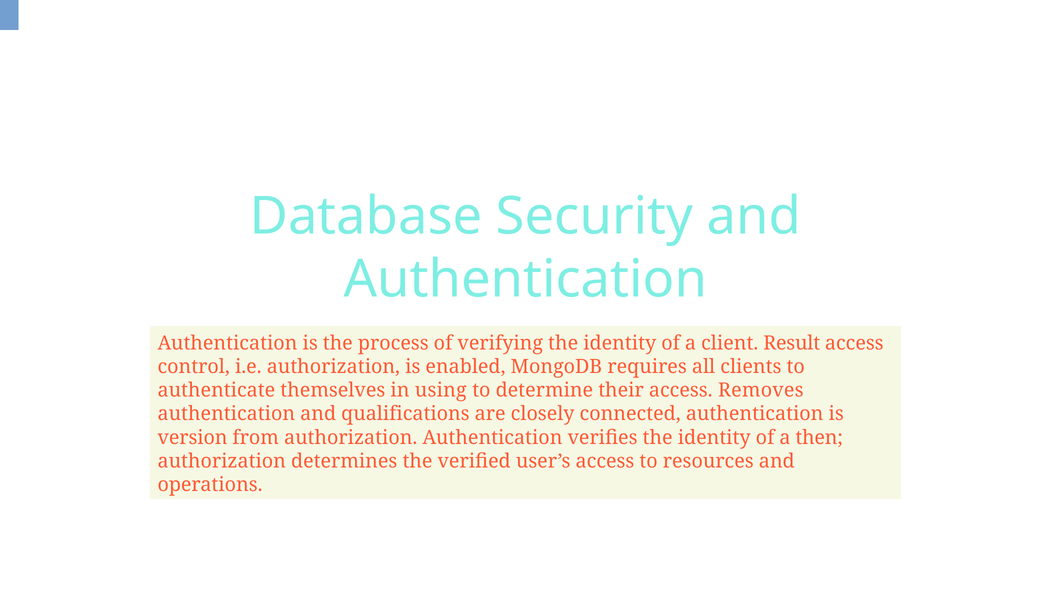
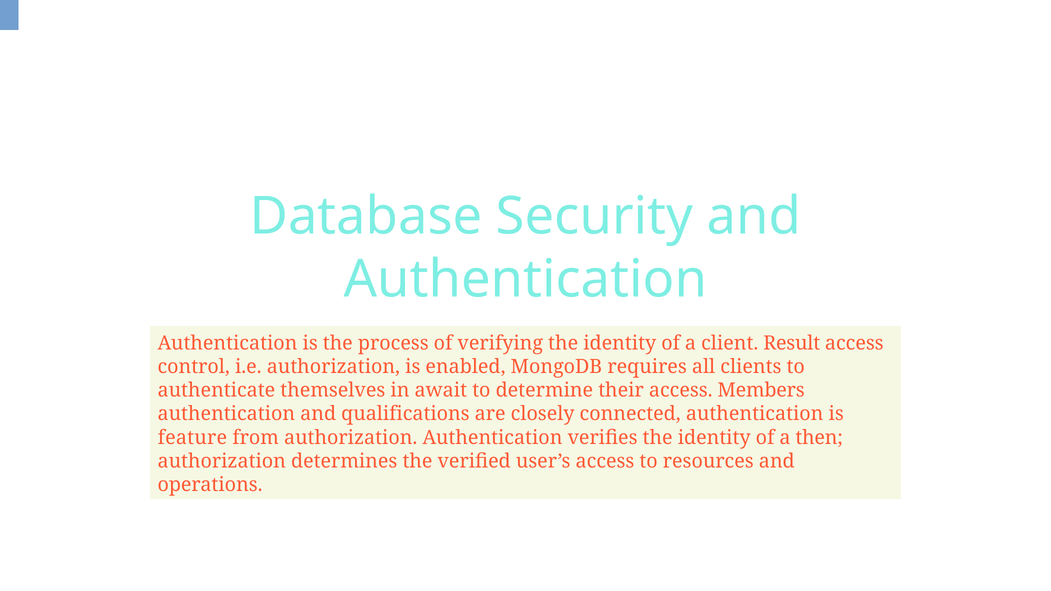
using: using -> await
Removes: Removes -> Members
version: version -> feature
